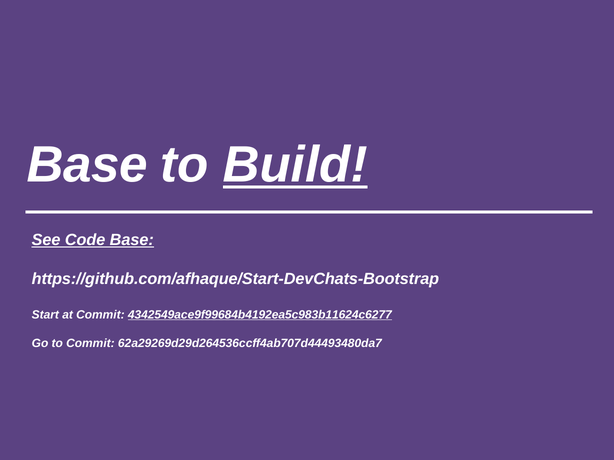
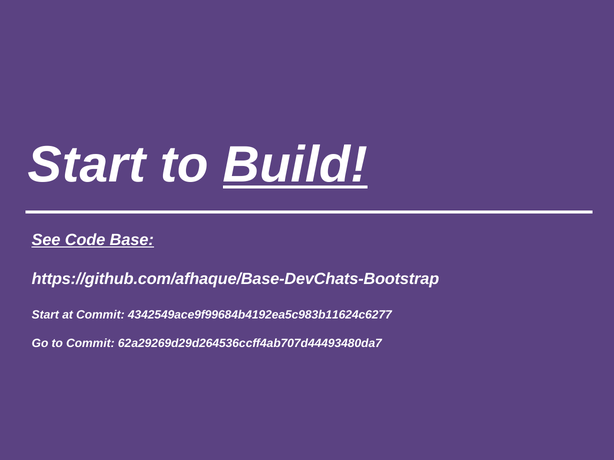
Base at (87, 165): Base -> Start
https://github.com/afhaque/Start-DevChats-Bootstrap: https://github.com/afhaque/Start-DevChats-Bootstrap -> https://github.com/afhaque/Base-DevChats-Bootstrap
4342549ace9f99684b4192ea5c983b11624c6277 underline: present -> none
